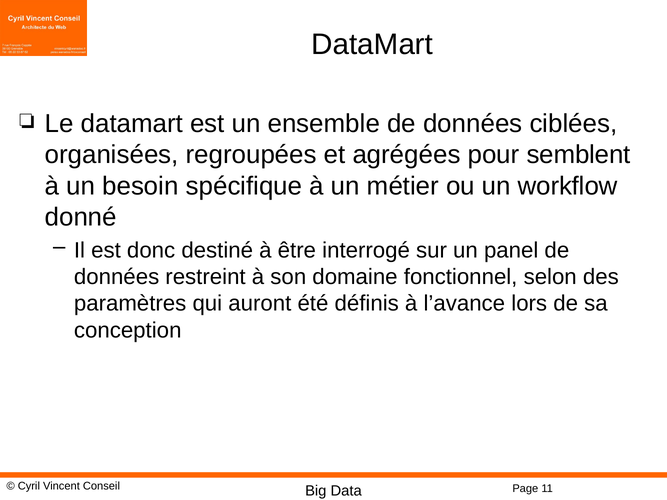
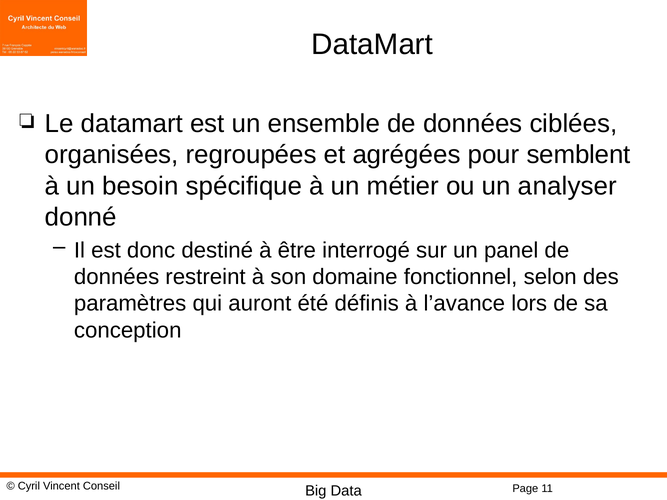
workflow: workflow -> analyser
